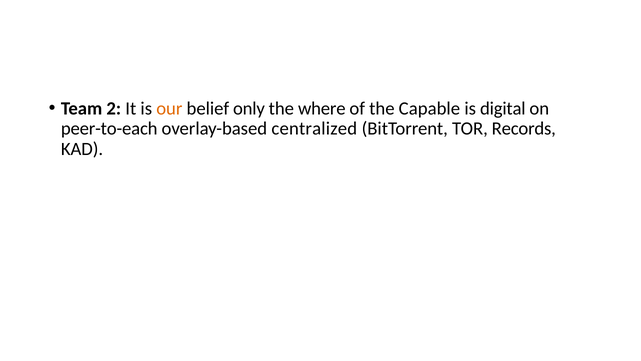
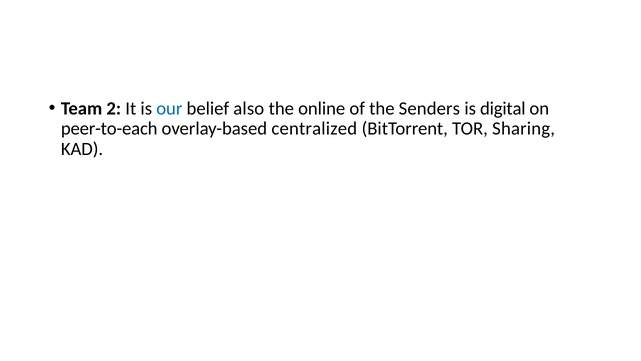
our colour: orange -> blue
only: only -> also
where: where -> online
Capable: Capable -> Senders
Records: Records -> Sharing
